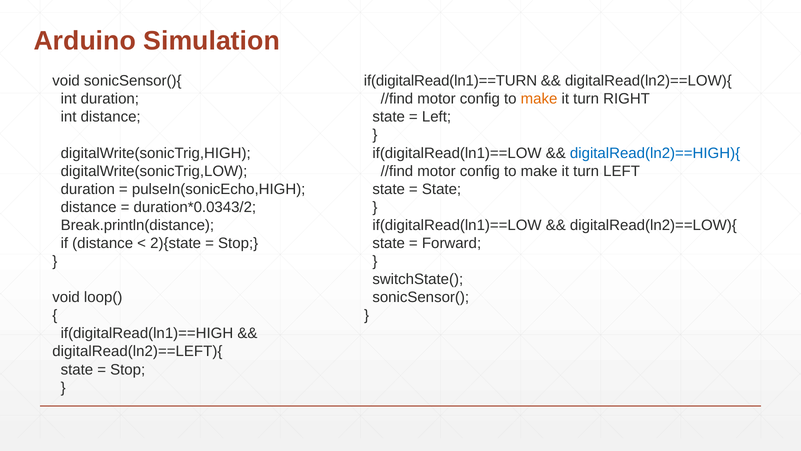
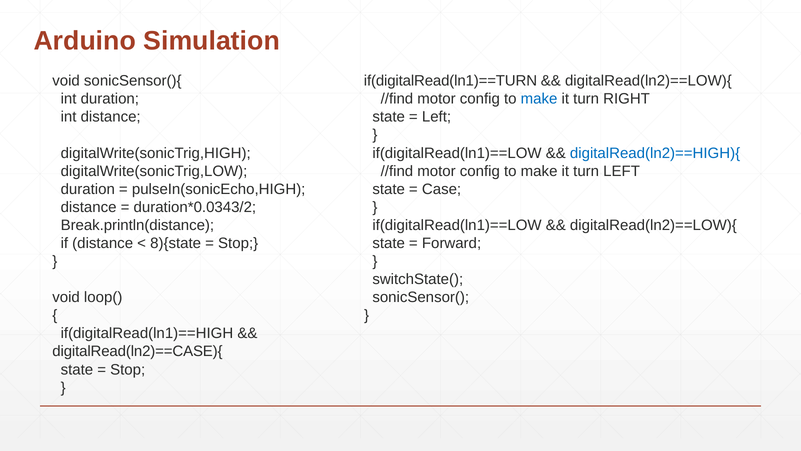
make at (539, 99) colour: orange -> blue
State at (442, 189): State -> Case
2){state: 2){state -> 8){state
digitalRead(ln2)==LEFT){: digitalRead(ln2)==LEFT){ -> digitalRead(ln2)==CASE){
